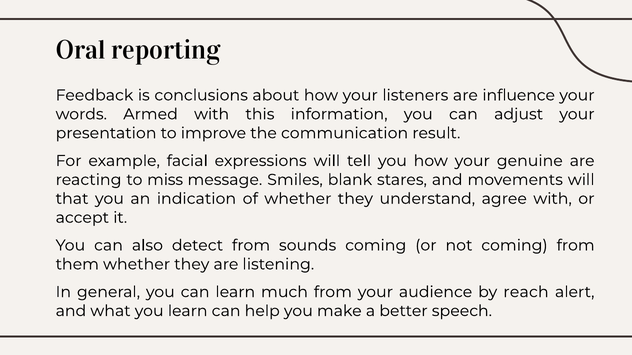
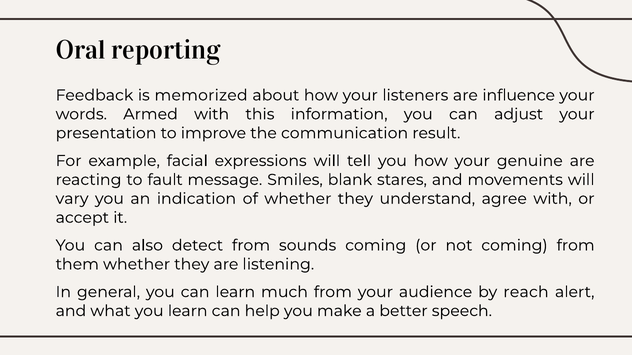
conclusions: conclusions -> memorized
miss: miss -> fault
that: that -> vary
